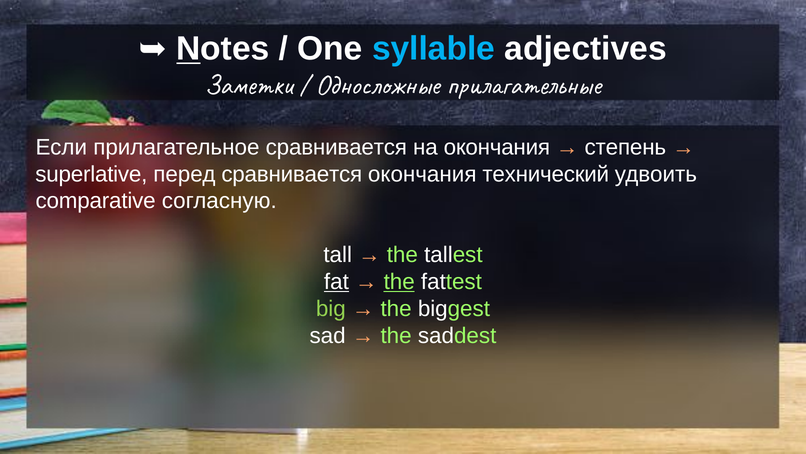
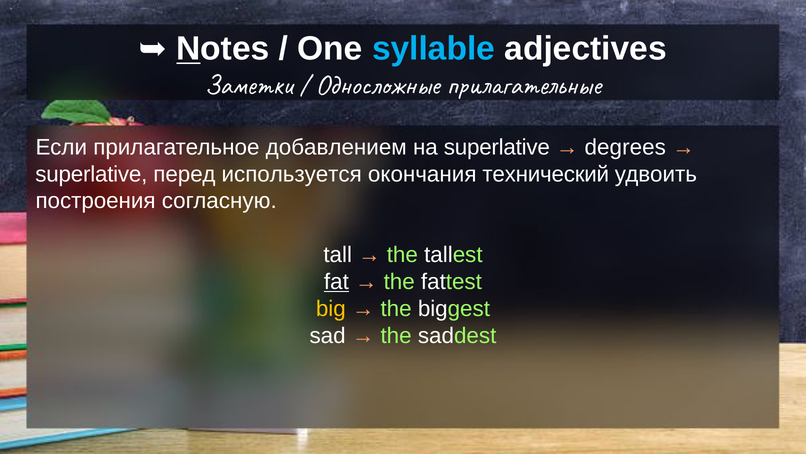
прилагательное сравнивается: сравнивается -> добавлением
на окончания: окончания -> superlative
степень: степень -> degrees
перед сравнивается: сравнивается -> используется
comparative: comparative -> построения
the at (399, 281) underline: present -> none
big colour: light green -> yellow
